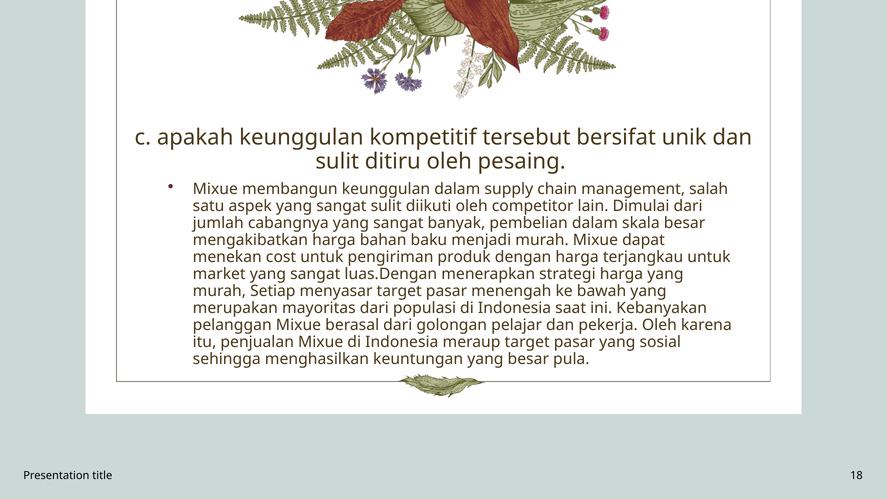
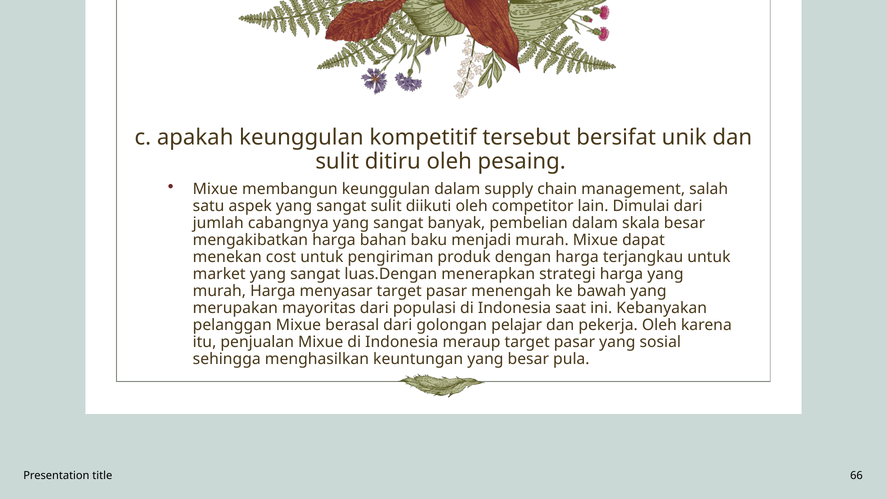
murah Setiap: Setiap -> Harga
18: 18 -> 66
